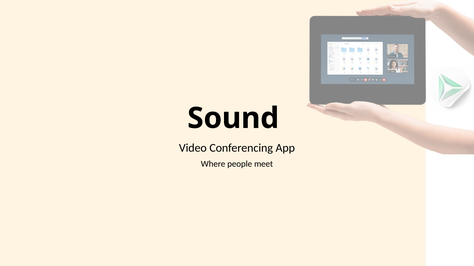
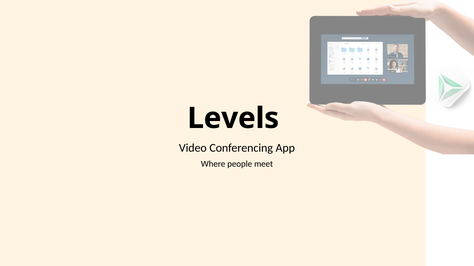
Sound: Sound -> Levels
